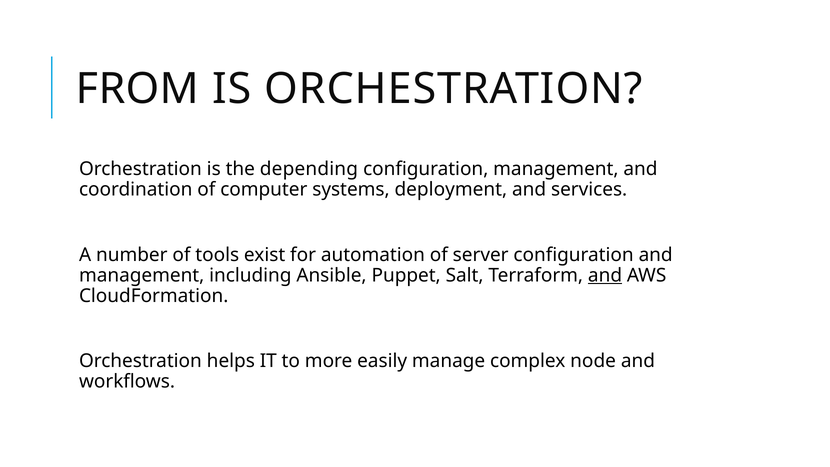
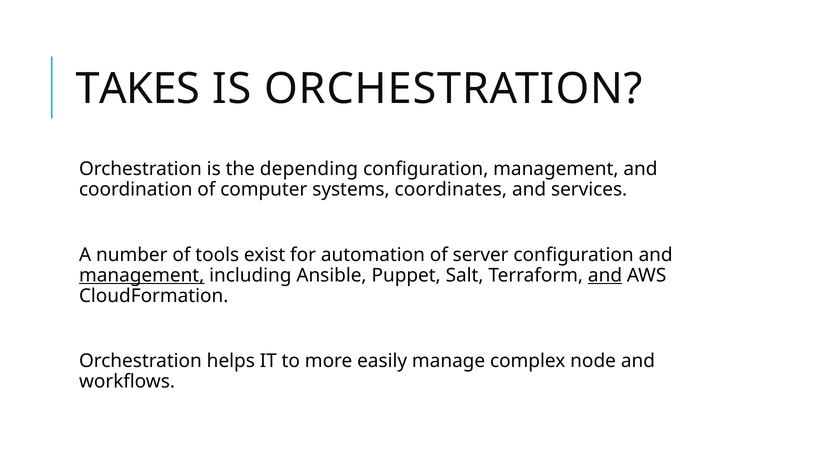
FROM: FROM -> TAKES
deployment: deployment -> coordinates
management at (142, 275) underline: none -> present
